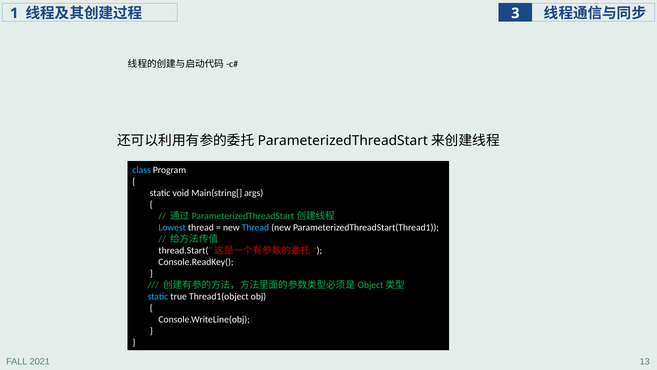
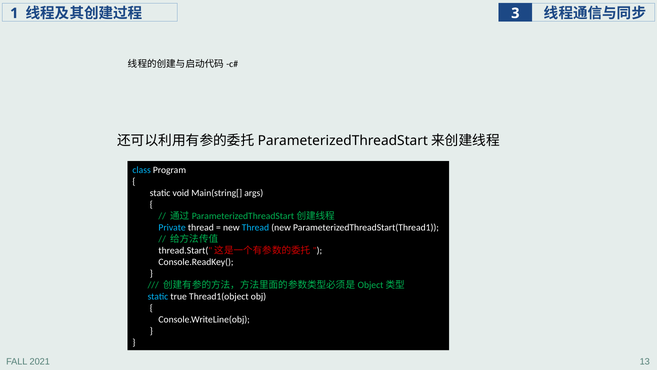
Lowest: Lowest -> Private
